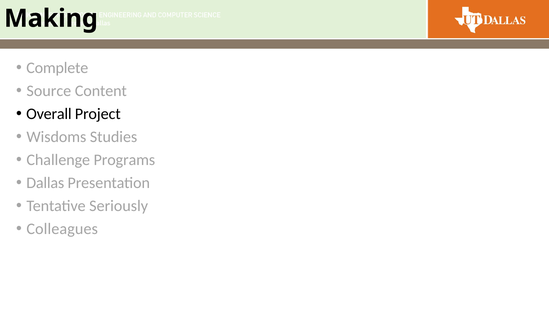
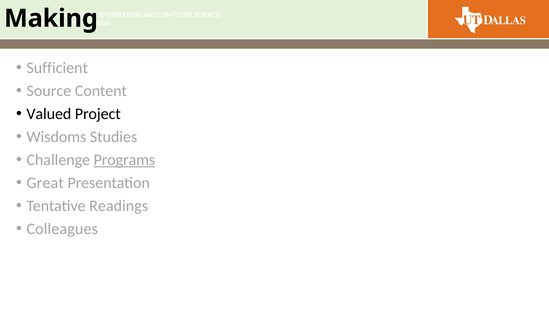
Complete: Complete -> Sufficient
Overall: Overall -> Valued
Programs underline: none -> present
Dallas: Dallas -> Great
Seriously: Seriously -> Readings
